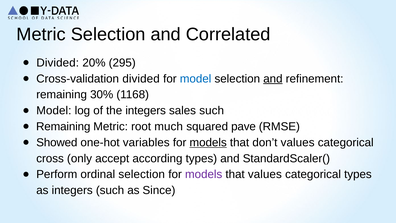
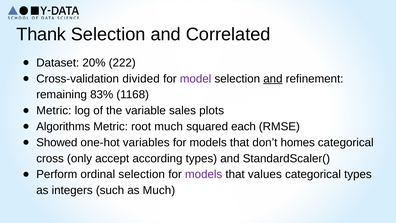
Metric at (41, 34): Metric -> Thank
Divided at (58, 63): Divided -> Dataset
295: 295 -> 222
model at (196, 79) colour: blue -> purple
30%: 30% -> 83%
Model at (54, 110): Model -> Metric
the integers: integers -> variable
sales such: such -> plots
Remaining at (63, 126): Remaining -> Algorithms
pave: pave -> each
models at (208, 142) underline: present -> none
don’t values: values -> homes
as Since: Since -> Much
